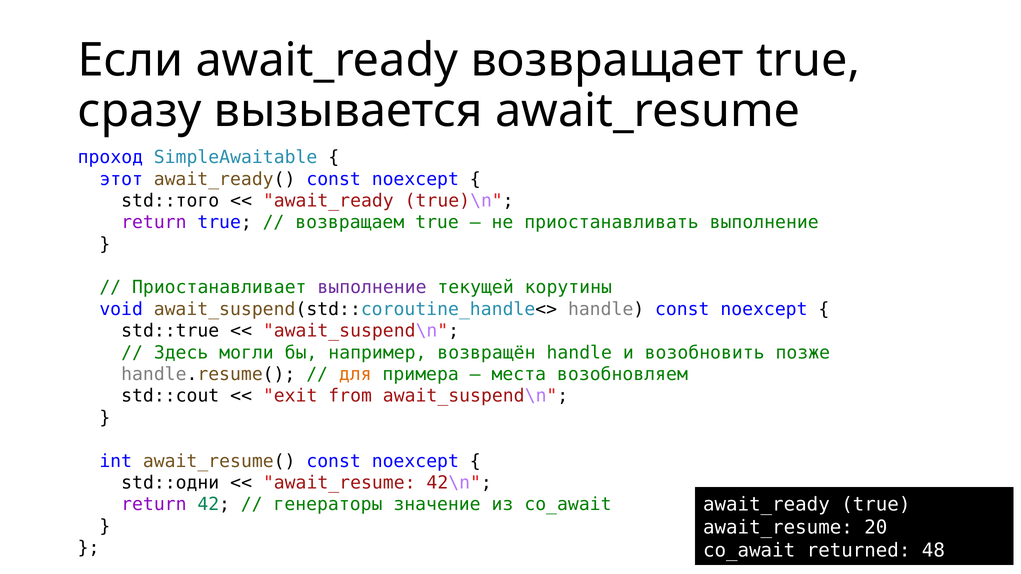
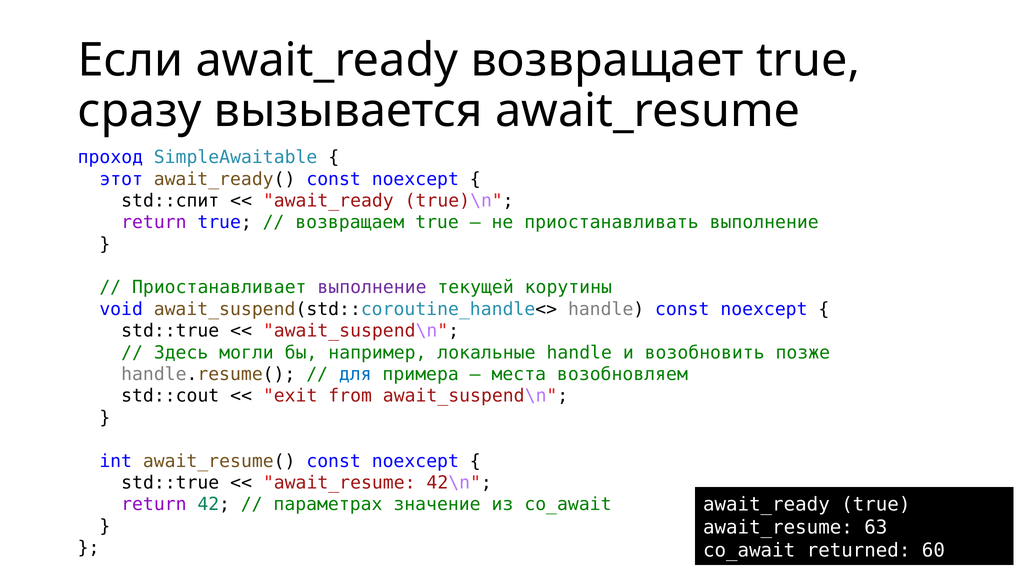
std::того: std::того -> std::спит
возвращён: возвращён -> локальные
для colour: orange -> blue
std::одни at (170, 483): std::одни -> std::true
генераторы: генераторы -> параметрах
20: 20 -> 63
48: 48 -> 60
